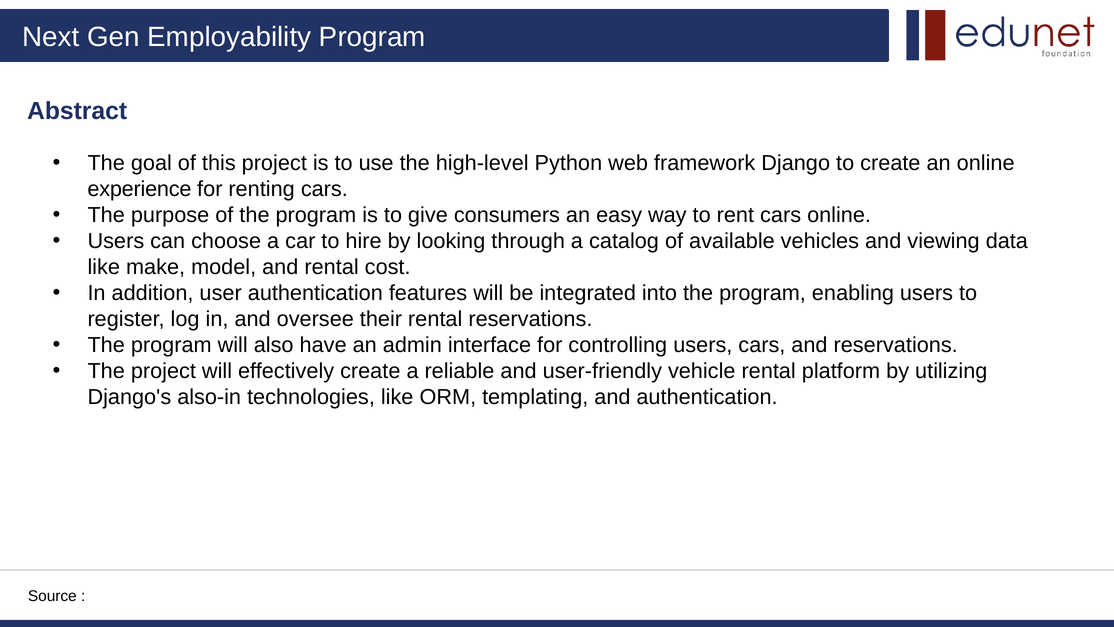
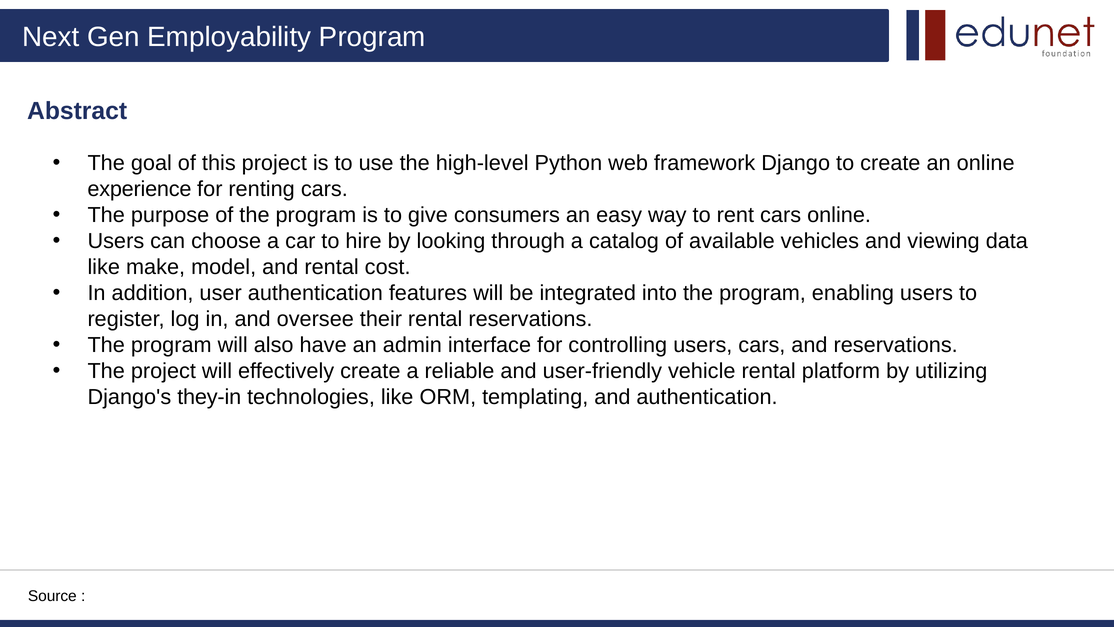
also-in: also-in -> they-in
